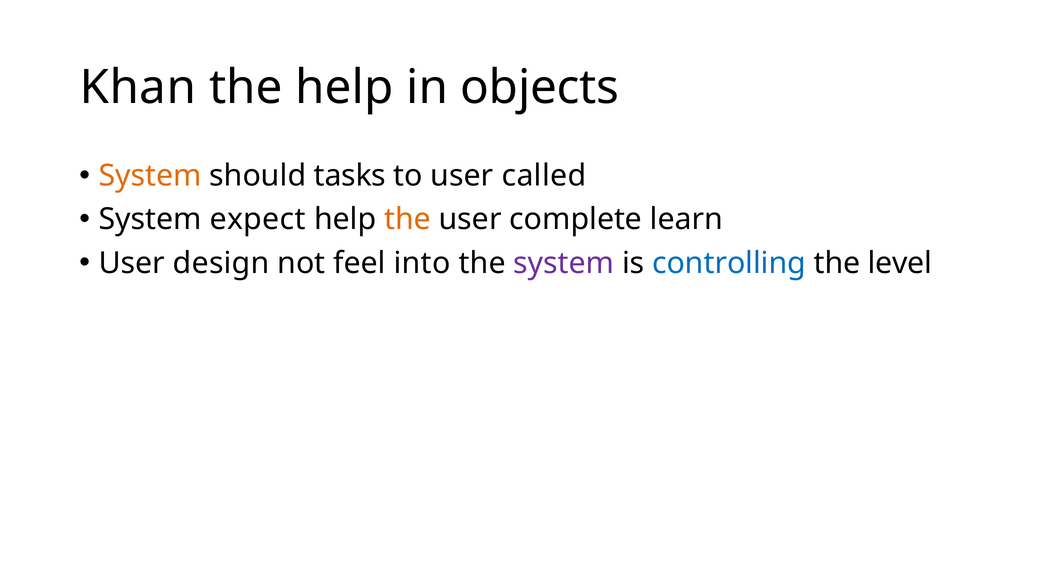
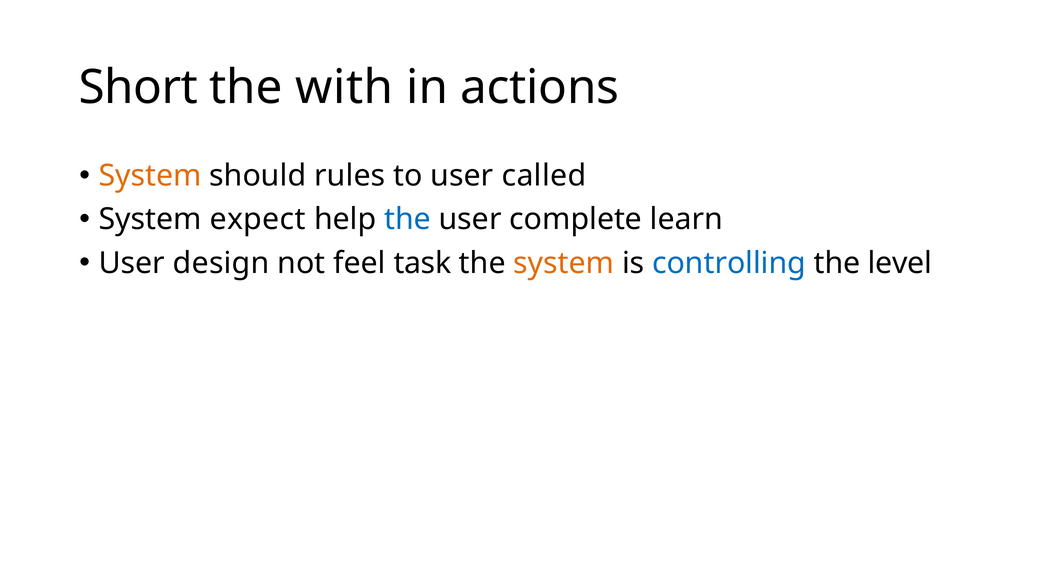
Khan: Khan -> Short
the help: help -> with
objects: objects -> actions
tasks: tasks -> rules
the at (408, 219) colour: orange -> blue
into: into -> task
system at (564, 263) colour: purple -> orange
